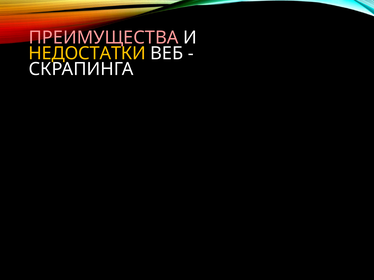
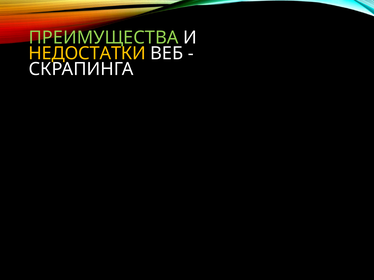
ПРЕИМУЩЕСТВА colour: pink -> light green
